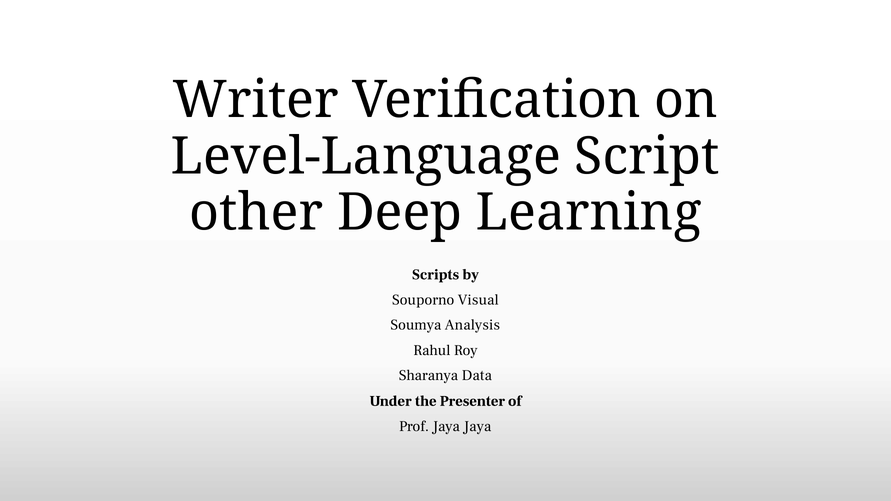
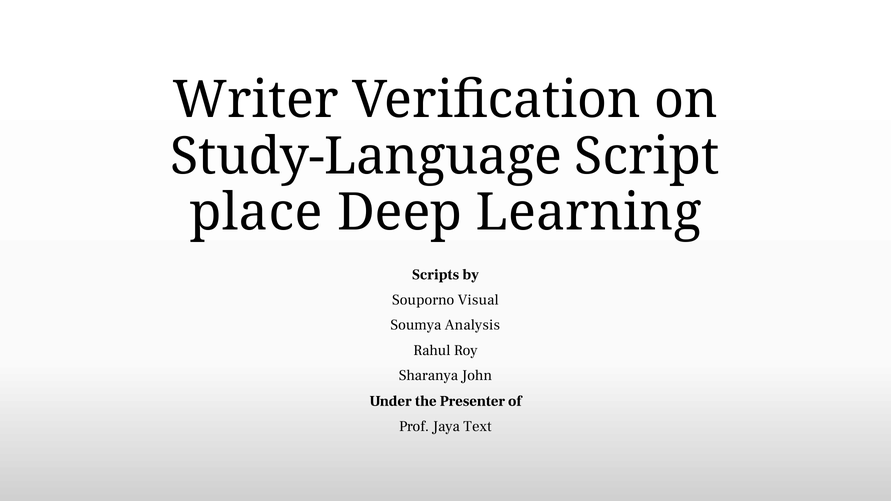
Level-Language: Level-Language -> Study-Language
other: other -> place
Data: Data -> John
Jaya Jaya: Jaya -> Text
